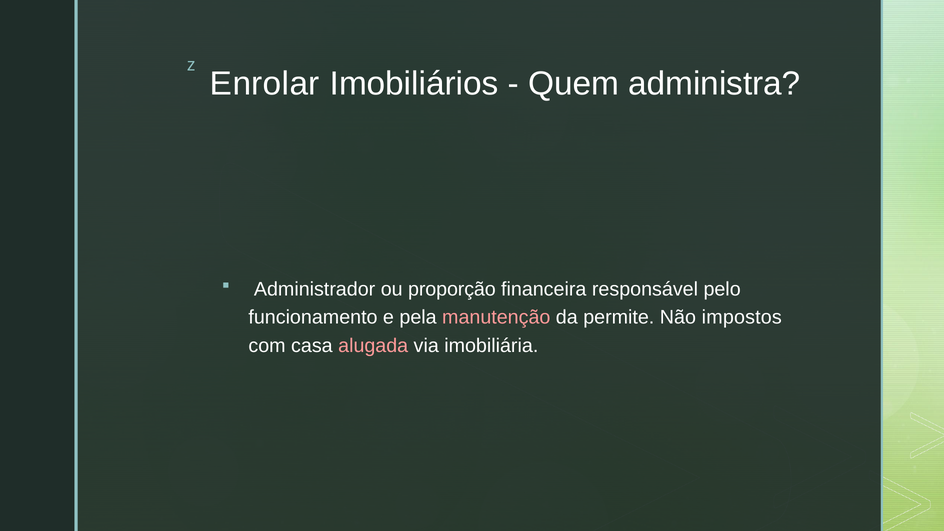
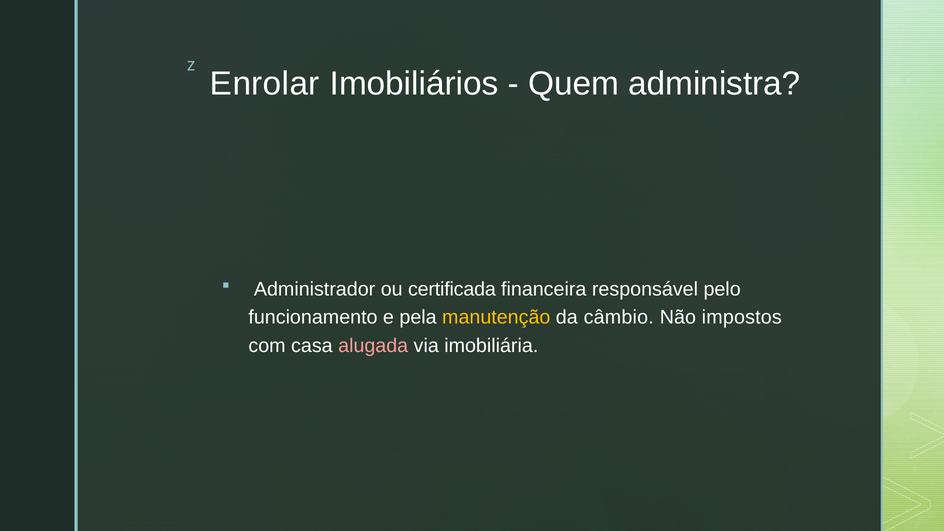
proporção: proporção -> certificada
manutenção colour: pink -> yellow
permite: permite -> câmbio
